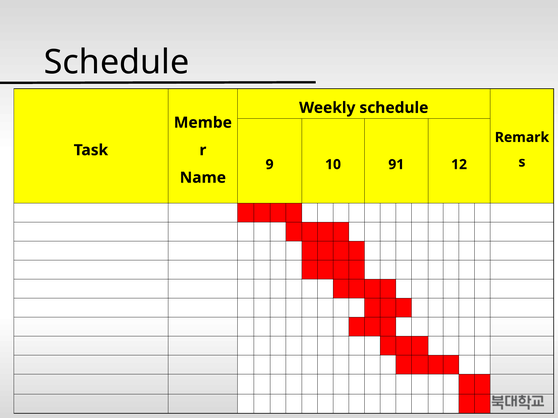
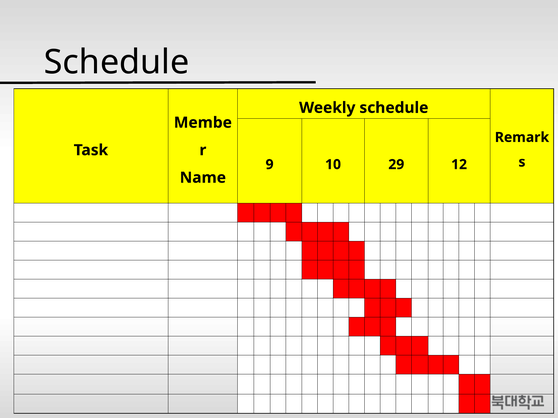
91: 91 -> 29
